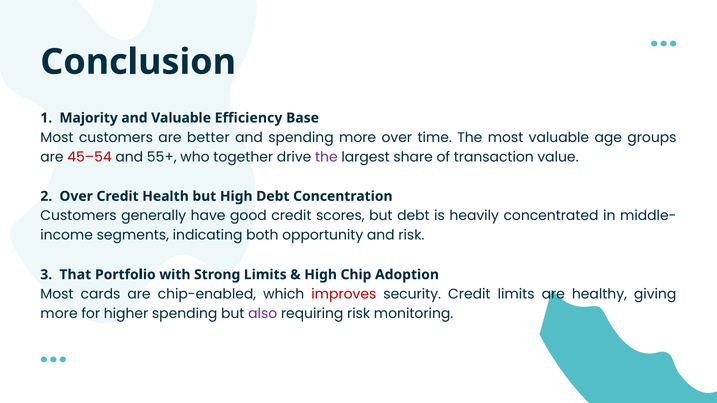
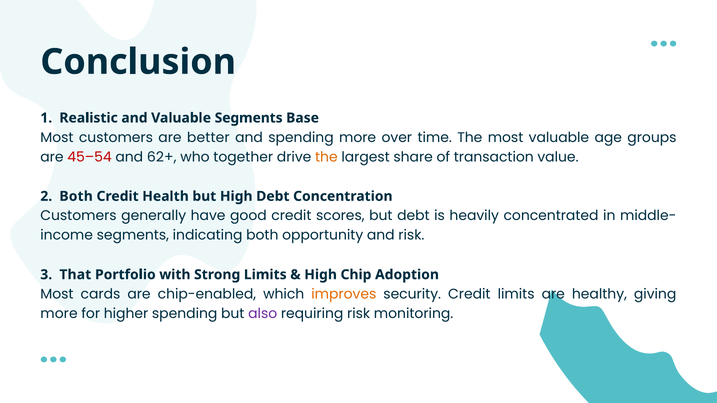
Majority: Majority -> Realistic
Valuable Efficiency: Efficiency -> Segments
55+: 55+ -> 62+
the at (326, 157) colour: purple -> orange
2 Over: Over -> Both
improves colour: red -> orange
